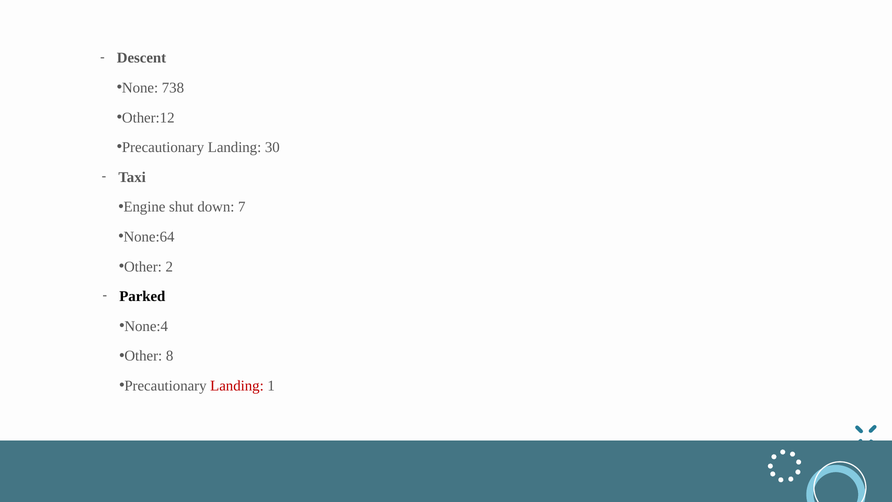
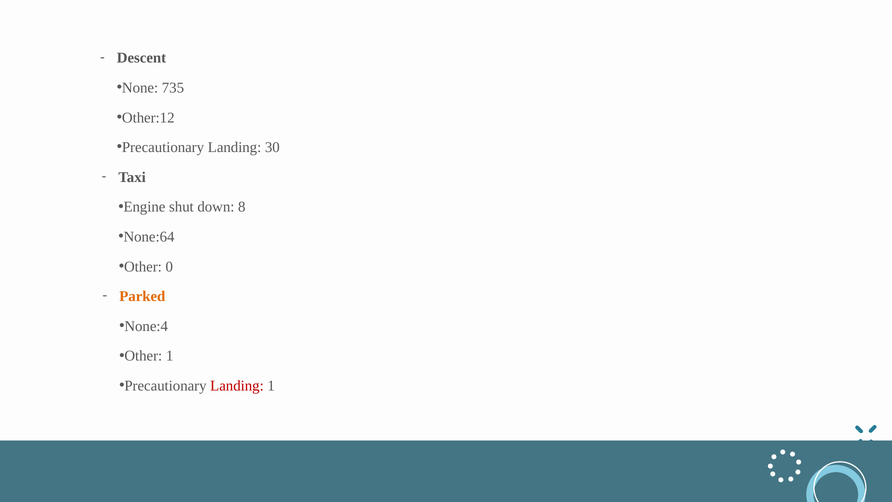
738: 738 -> 735
7: 7 -> 8
2: 2 -> 0
Parked colour: black -> orange
Other 8: 8 -> 1
